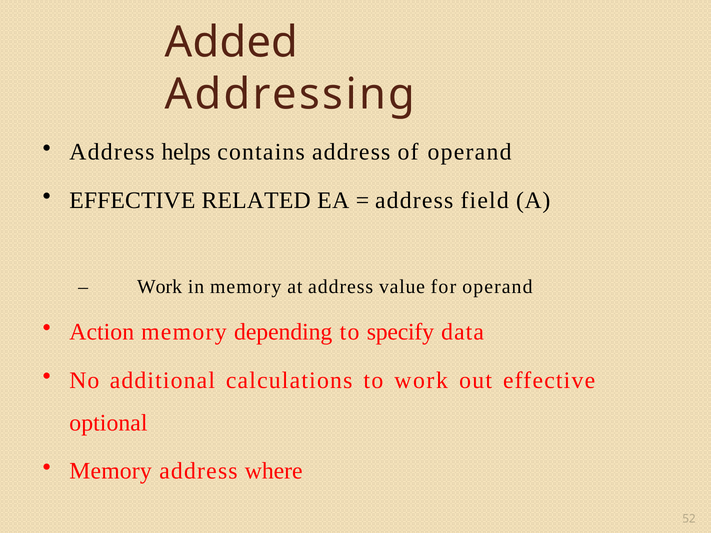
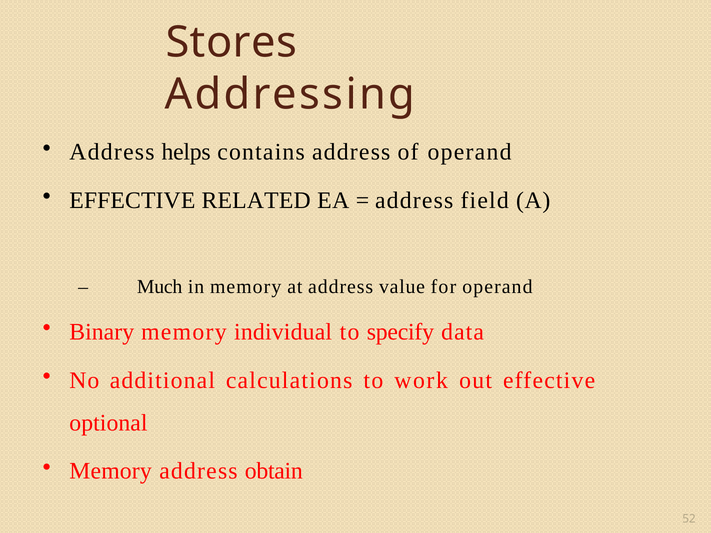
Added: Added -> Stores
Work at (160, 287): Work -> Much
Action: Action -> Binary
depending: depending -> individual
where: where -> obtain
